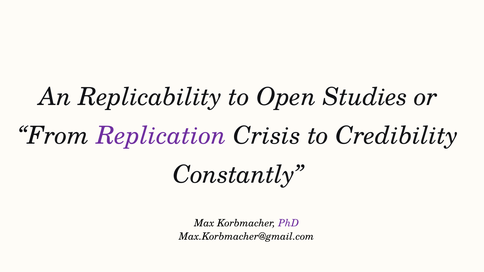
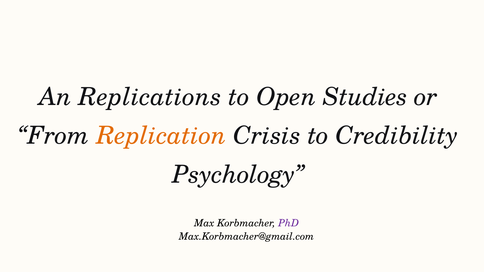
Replicability: Replicability -> Replications
Replication colour: purple -> orange
Constantly: Constantly -> Psychology
